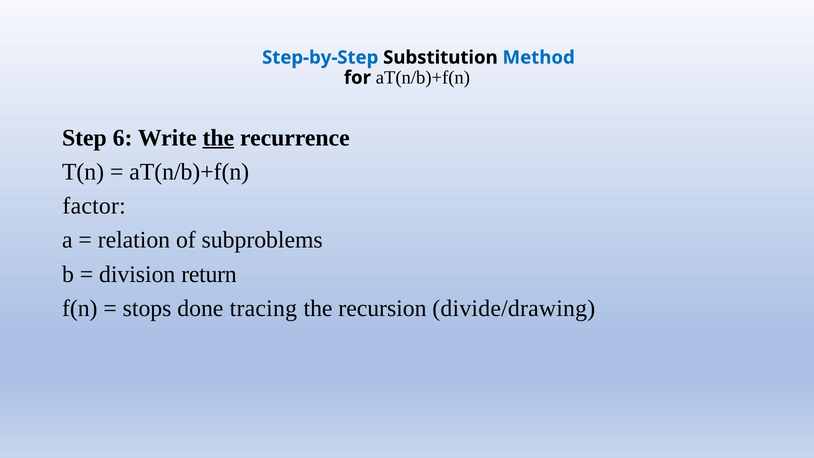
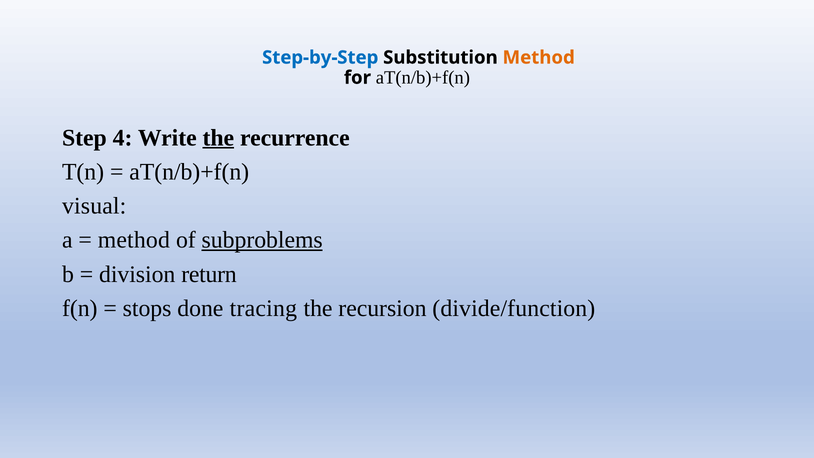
Method at (539, 57) colour: blue -> orange
6: 6 -> 4
factor: factor -> visual
relation at (134, 240): relation -> method
subproblems underline: none -> present
divide/drawing: divide/drawing -> divide/function
